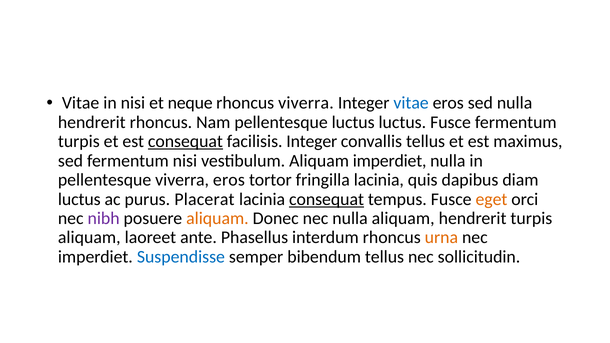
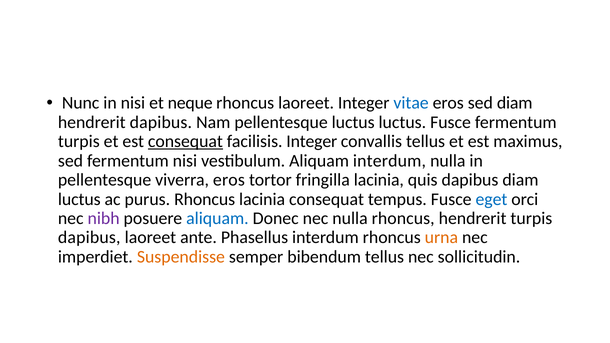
Vitae at (81, 103): Vitae -> Nunc
rhoncus viverra: viverra -> laoreet
sed nulla: nulla -> diam
hendrerit rhoncus: rhoncus -> dapibus
Aliquam imperdiet: imperdiet -> interdum
purus Placerat: Placerat -> Rhoncus
consequat at (327, 199) underline: present -> none
eget colour: orange -> blue
aliquam at (217, 218) colour: orange -> blue
nulla aliquam: aliquam -> rhoncus
aliquam at (89, 238): aliquam -> dapibus
Suspendisse colour: blue -> orange
